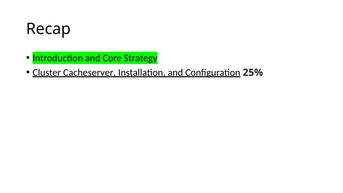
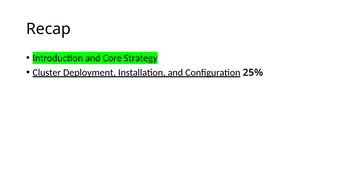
Cacheserver: Cacheserver -> Deployment
